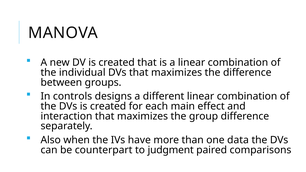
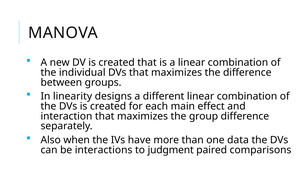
controls: controls -> linearity
counterpart: counterpart -> interactions
